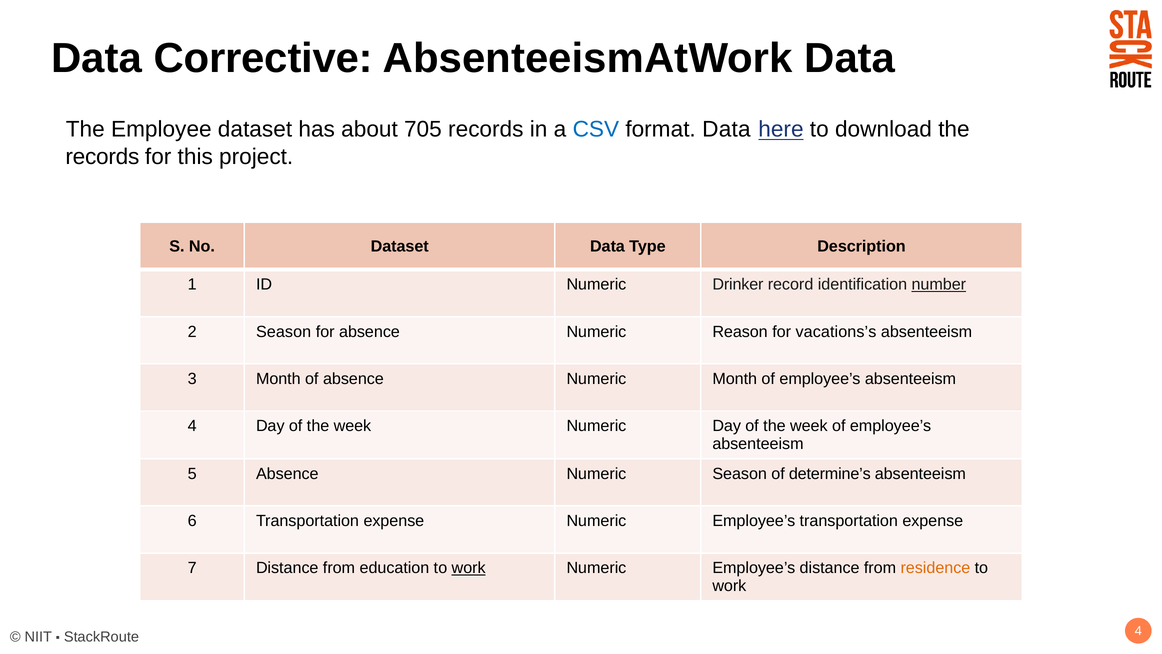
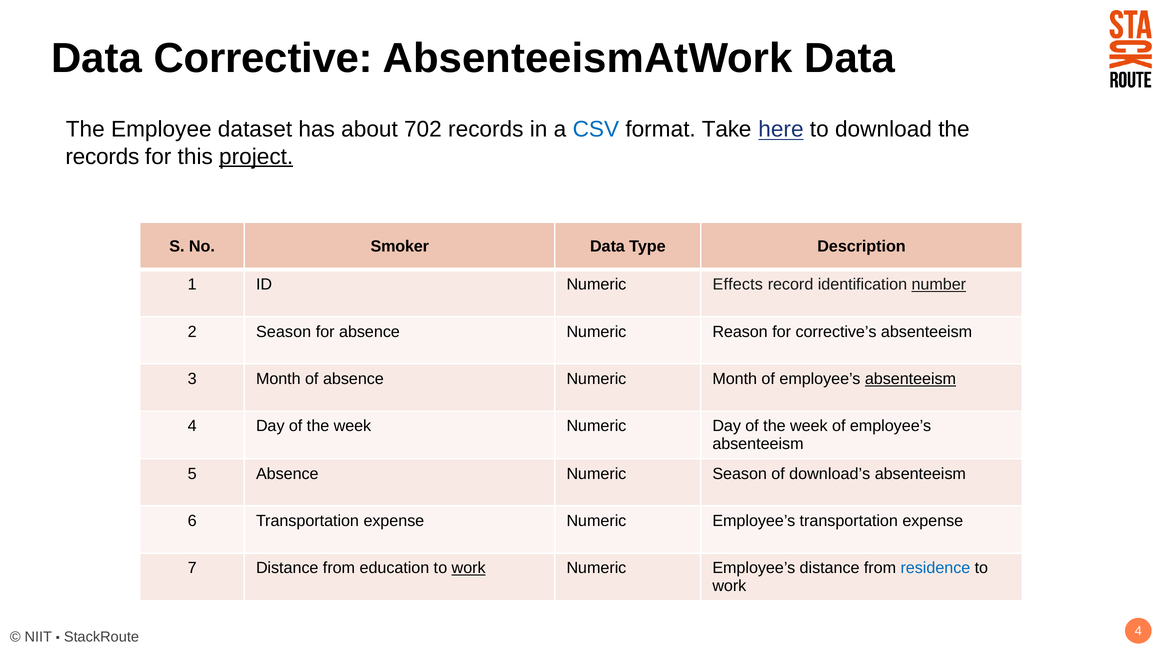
705: 705 -> 702
format Data: Data -> Take
project underline: none -> present
No Dataset: Dataset -> Smoker
Drinker: Drinker -> Effects
vacations’s: vacations’s -> corrective’s
absenteeism at (910, 379) underline: none -> present
determine’s: determine’s -> download’s
residence colour: orange -> blue
